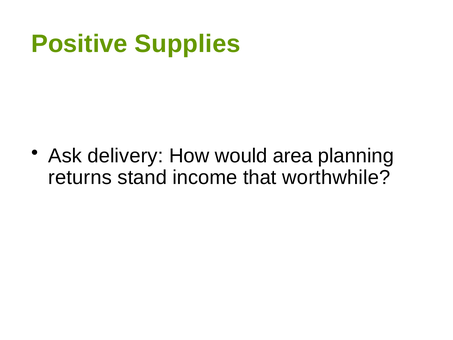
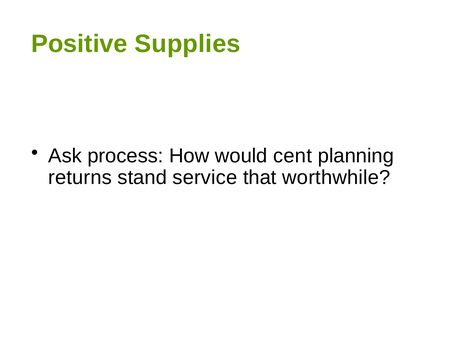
delivery: delivery -> process
area: area -> cent
income: income -> service
